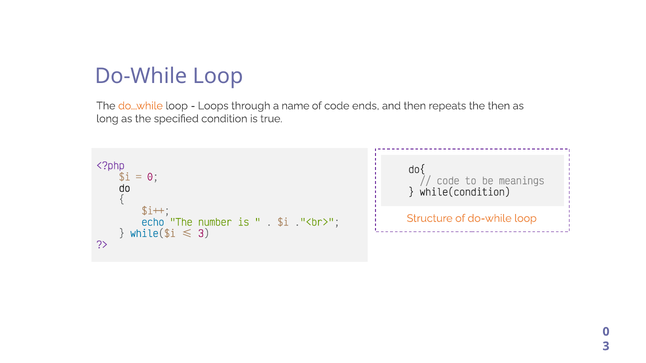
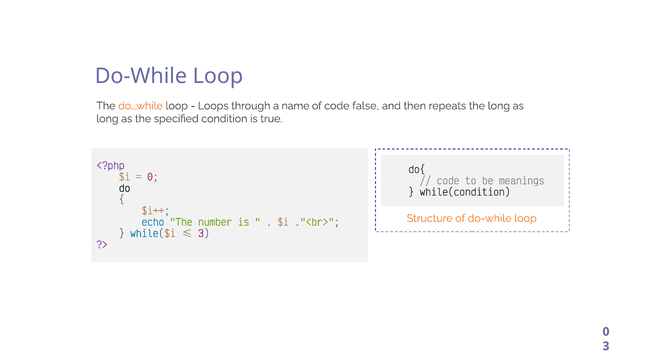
ends: ends -> false
the then: then -> long
